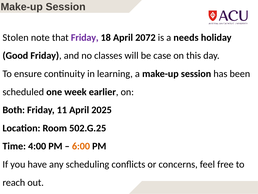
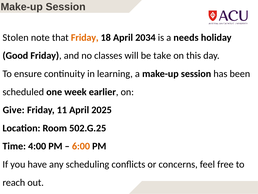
Friday at (85, 37) colour: purple -> orange
2072: 2072 -> 2034
case: case -> take
Both: Both -> Give
